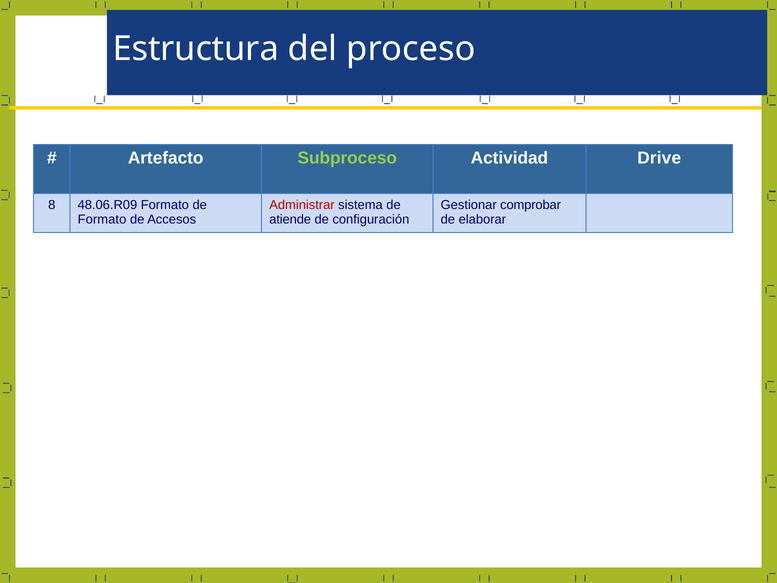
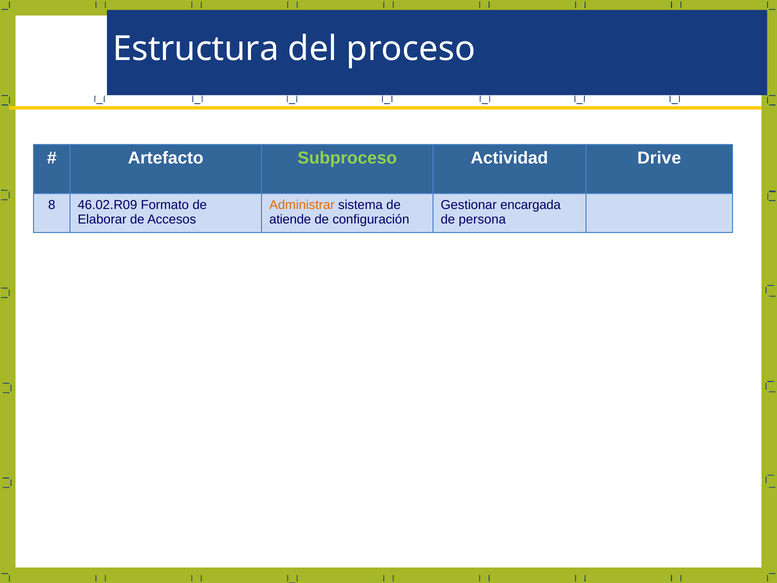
48.06.R09: 48.06.R09 -> 46.02.R09
Administrar colour: red -> orange
comprobar: comprobar -> encargada
Formato at (102, 219): Formato -> Elaborar
elaborar: elaborar -> persona
